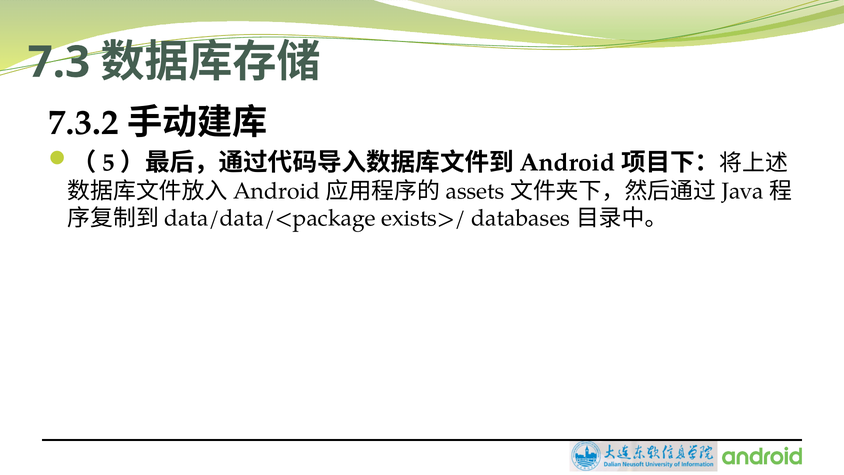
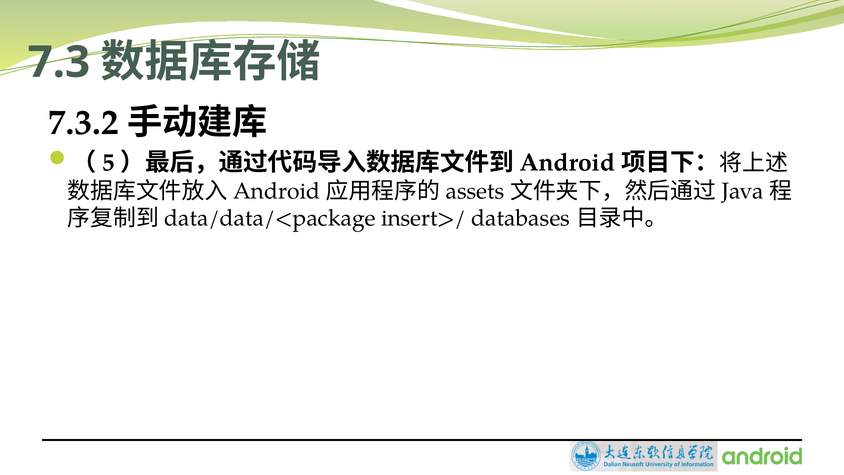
exists>/: exists>/ -> insert>/
